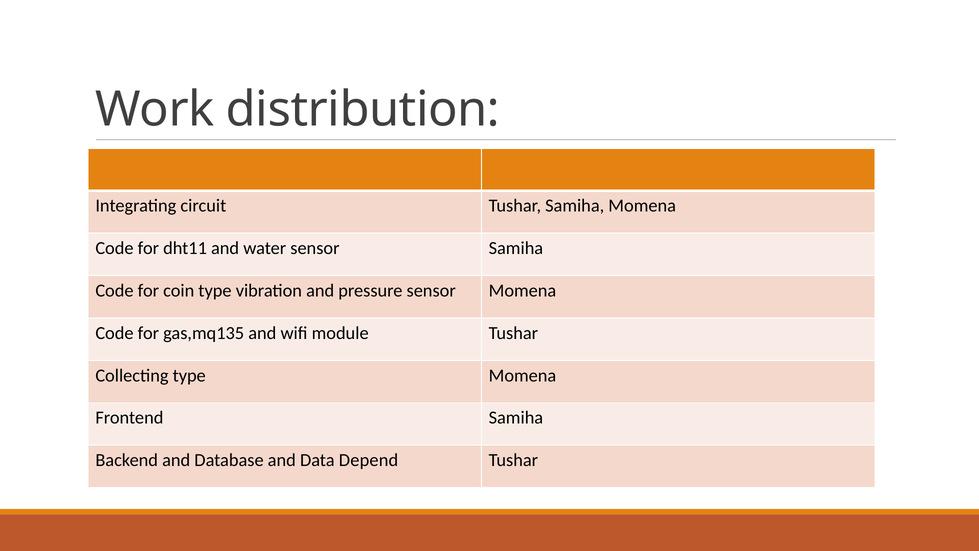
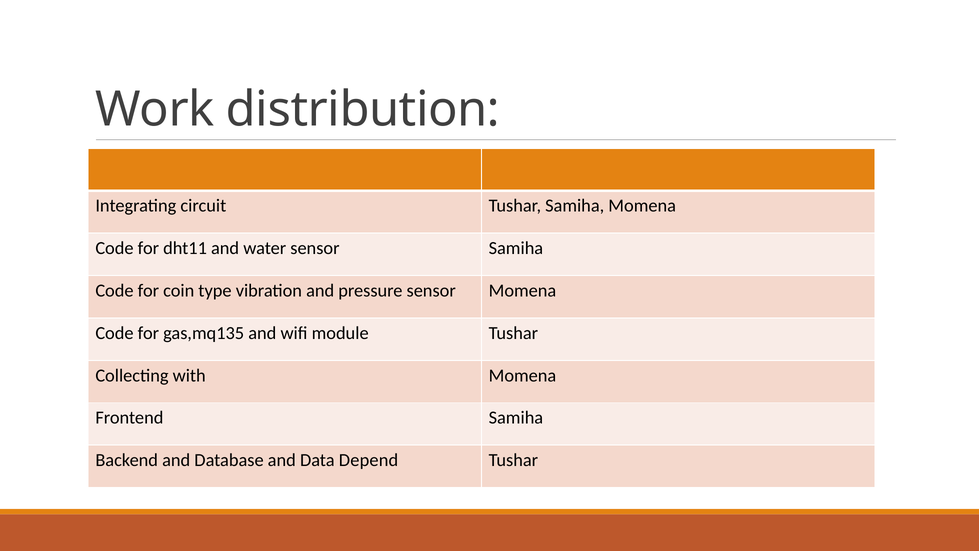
Collecting type: type -> with
